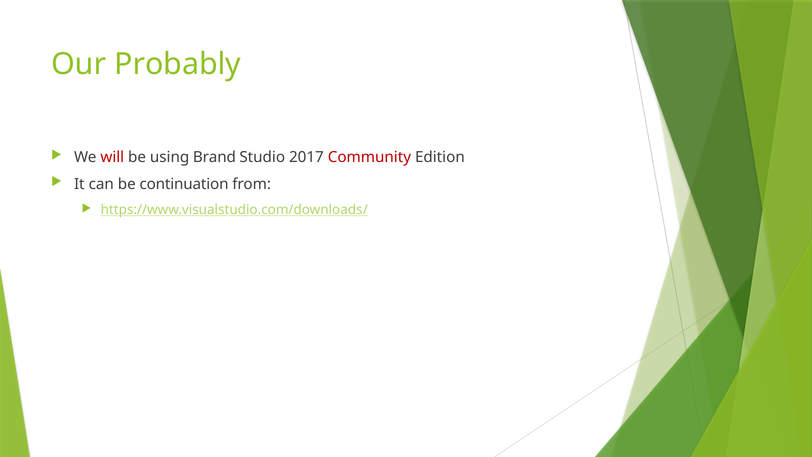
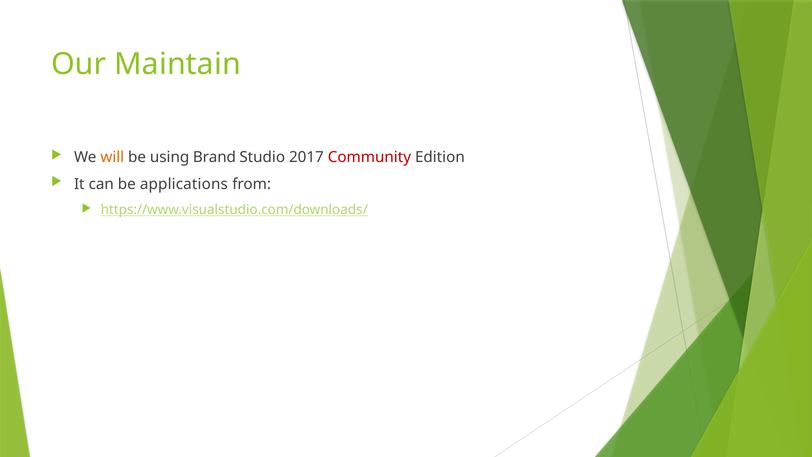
Probably: Probably -> Maintain
will colour: red -> orange
continuation: continuation -> applications
